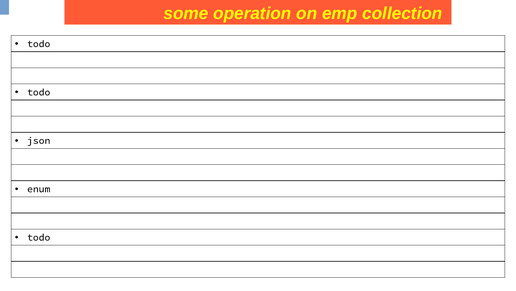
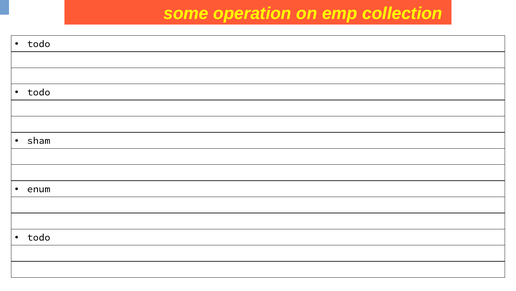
json: json -> sham
